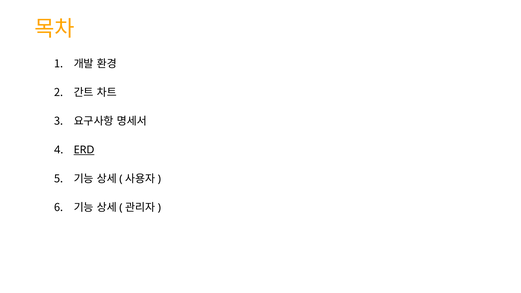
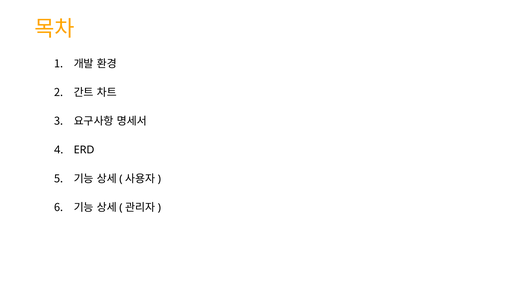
ERD underline: present -> none
